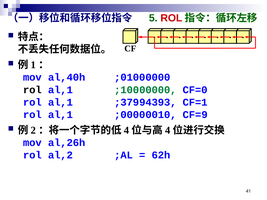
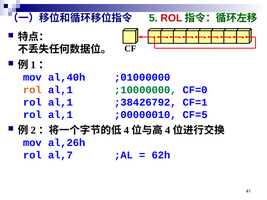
rol at (32, 90) colour: black -> orange
;37994393: ;37994393 -> ;38426792
CF=9: CF=9 -> CF=5
al,2: al,2 -> al,7
